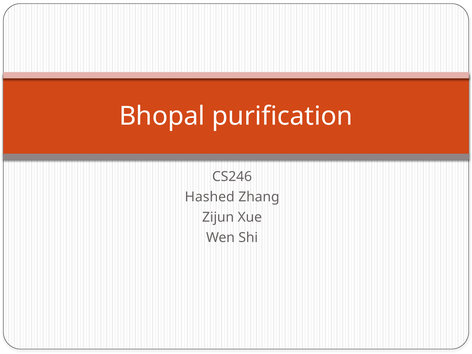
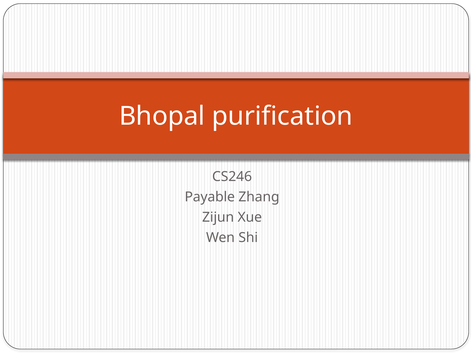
Hashed: Hashed -> Payable
